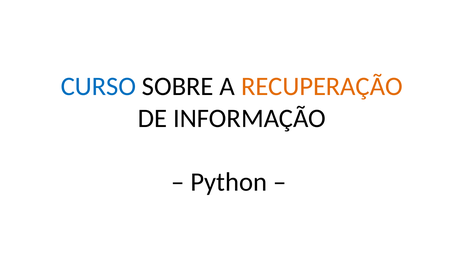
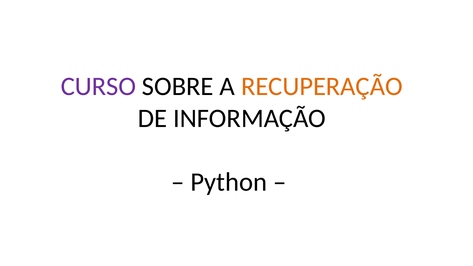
CURSO colour: blue -> purple
